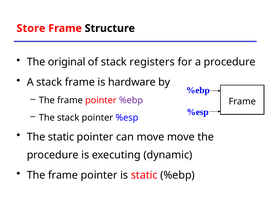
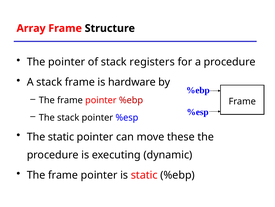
Store: Store -> Array
The original: original -> pointer
%ebp at (131, 100) colour: purple -> red
move move: move -> these
